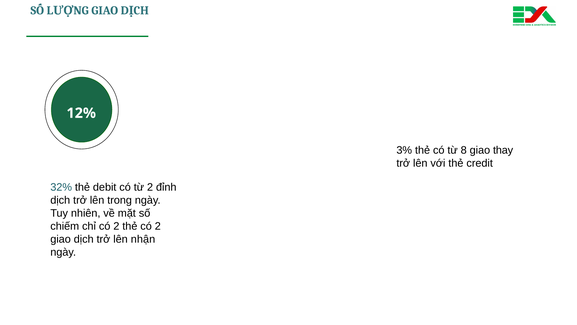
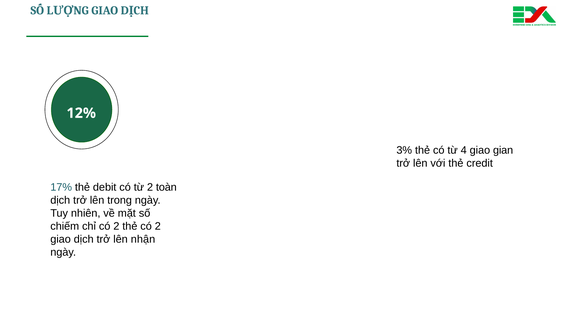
8: 8 -> 4
thay: thay -> gian
32%: 32% -> 17%
đỉnh: đỉnh -> toàn
